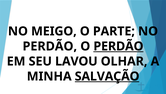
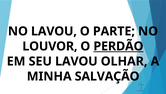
NO MEIGO: MEIGO -> LAVOU
PERDÃO at (50, 46): PERDÃO -> LOUVOR
SALVAÇÃO underline: present -> none
